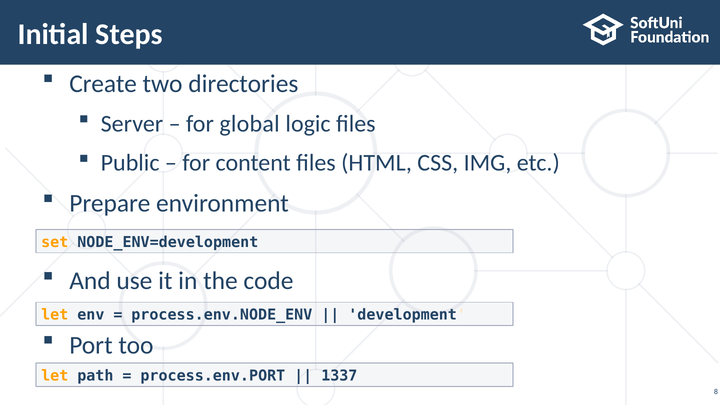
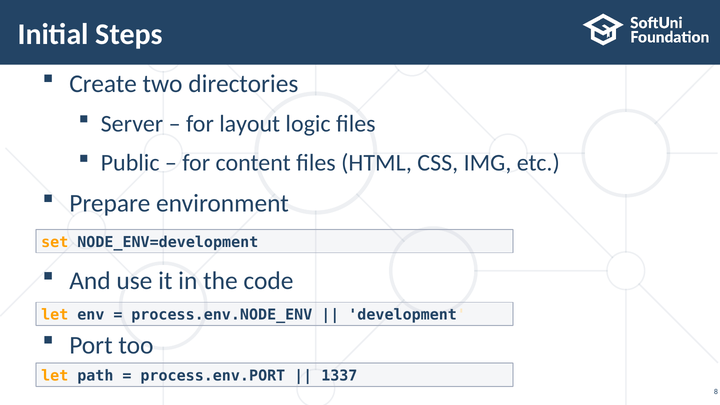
global: global -> layout
